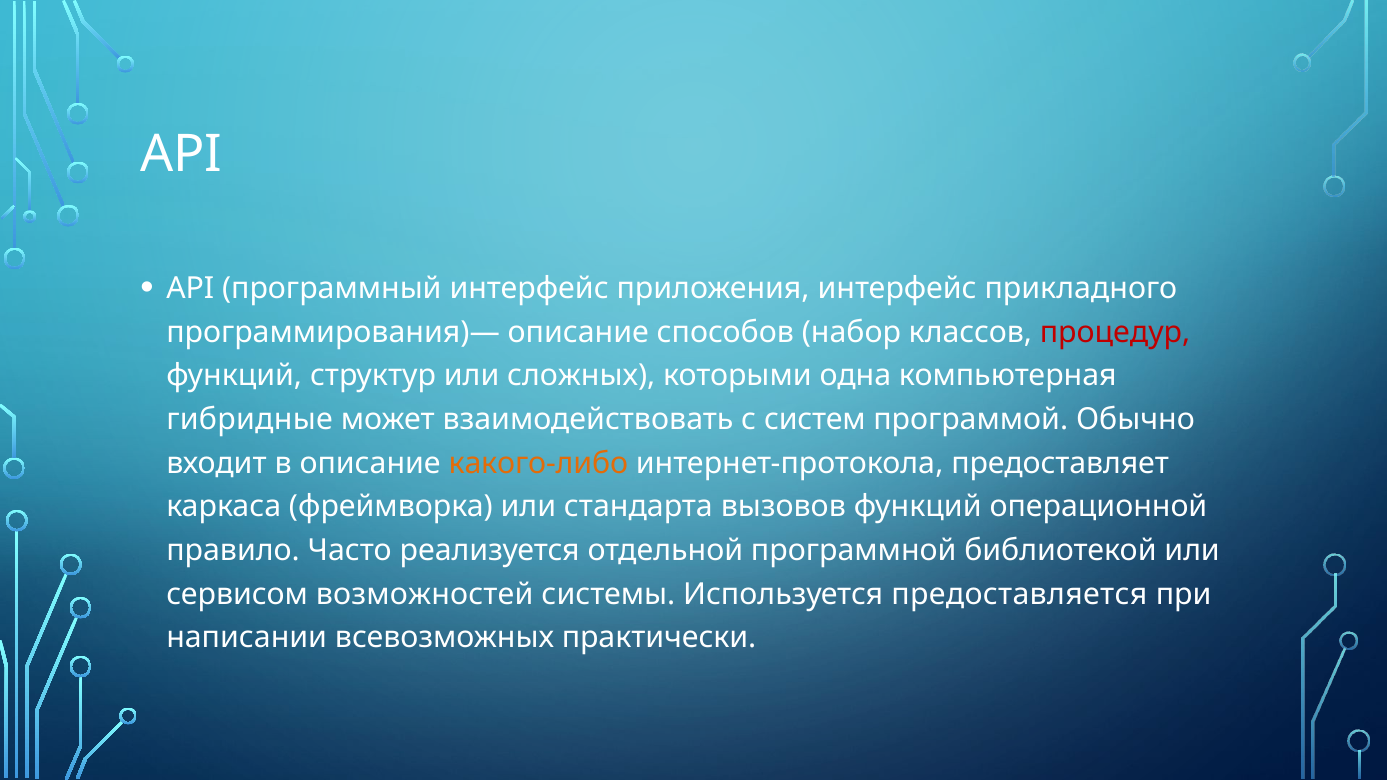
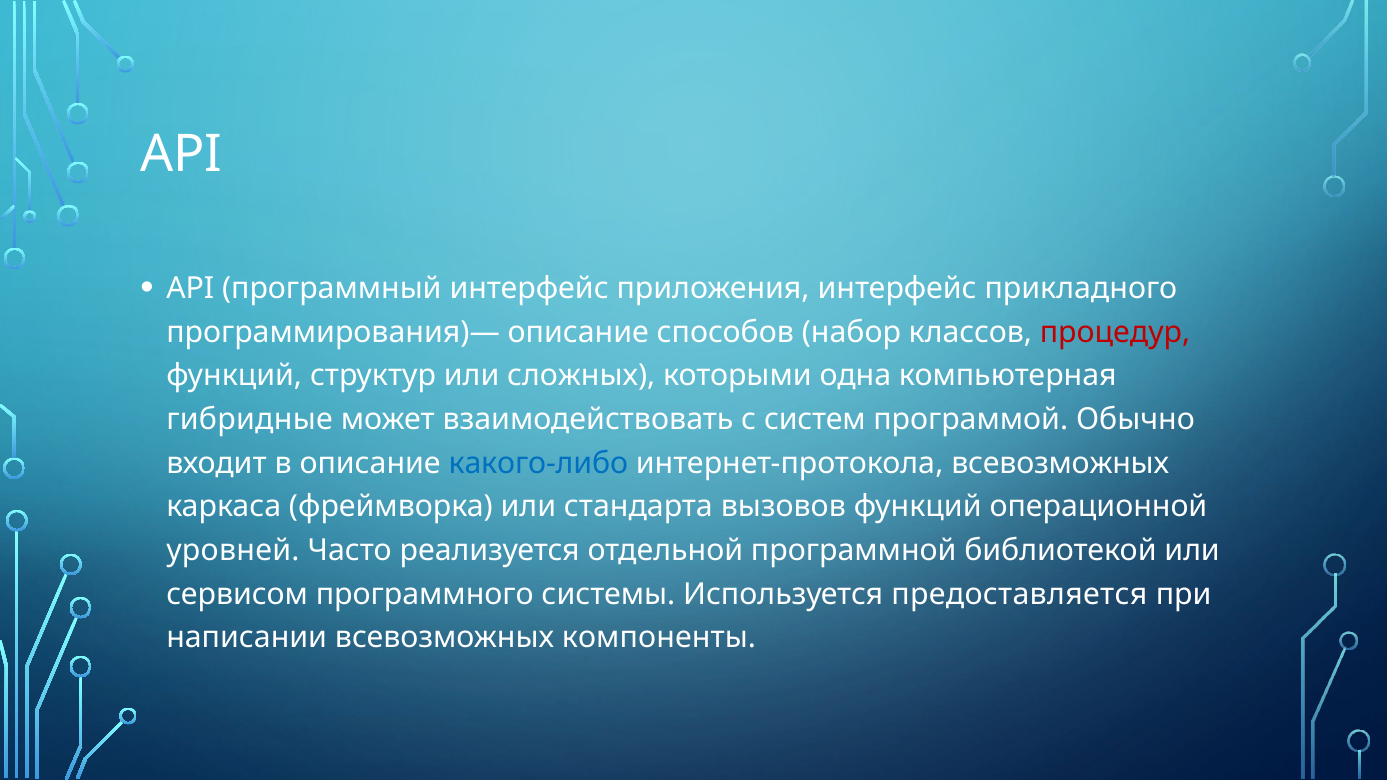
какого-либо colour: orange -> blue
интернет-протокола предоставляет: предоставляет -> всевозможных
правило: правило -> уровней
возможностей: возможностей -> программного
практически: практически -> компоненты
